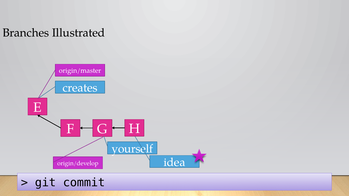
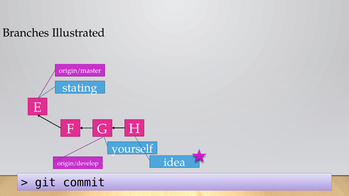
creates: creates -> stating
